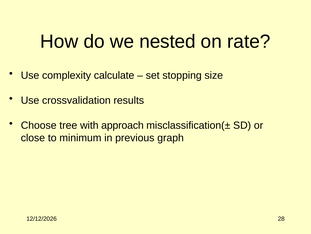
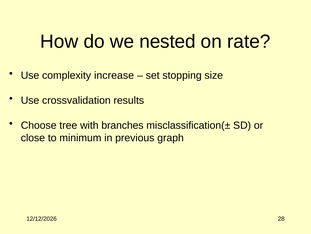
calculate: calculate -> increase
approach: approach -> branches
